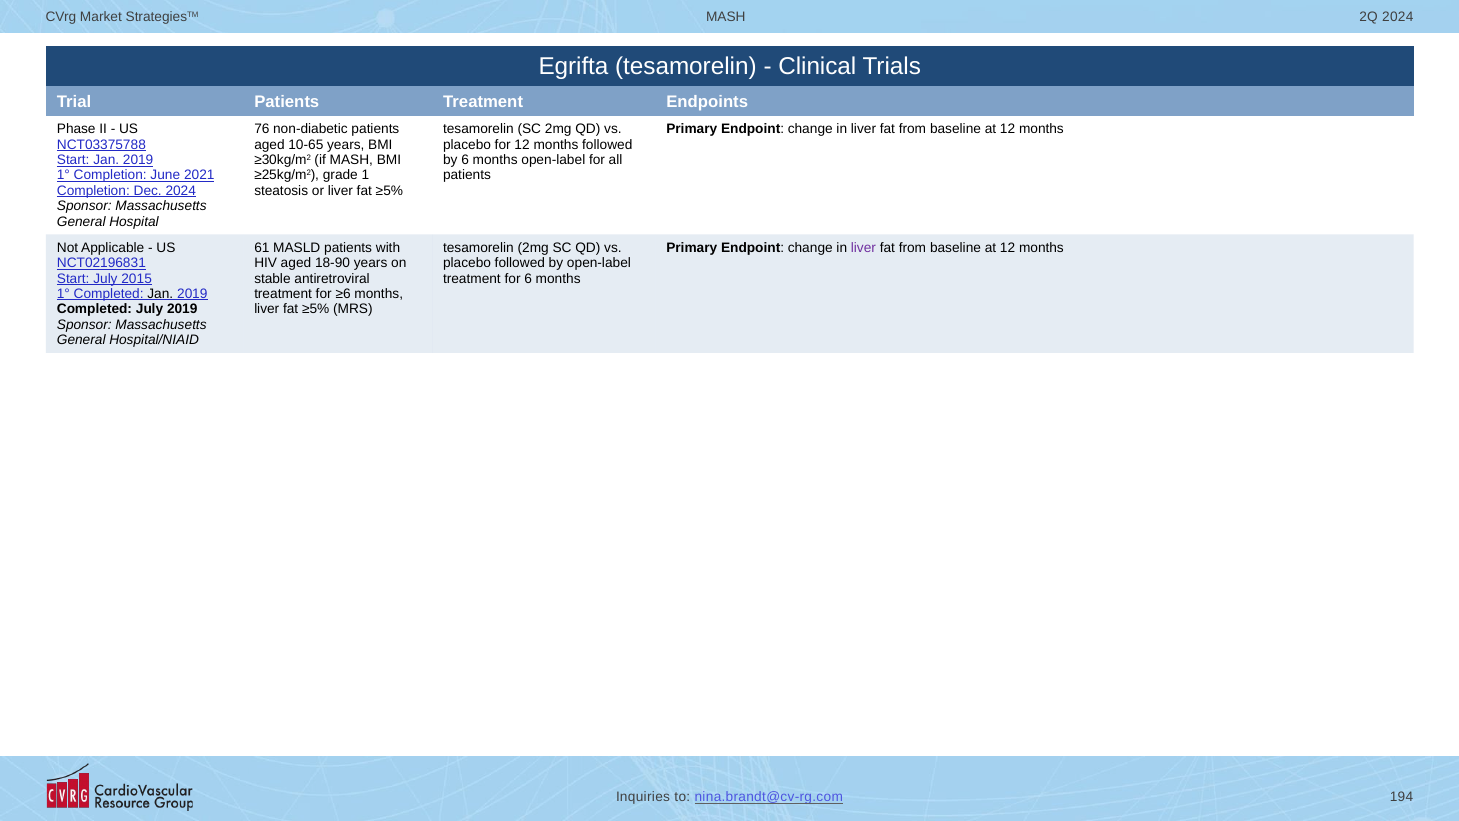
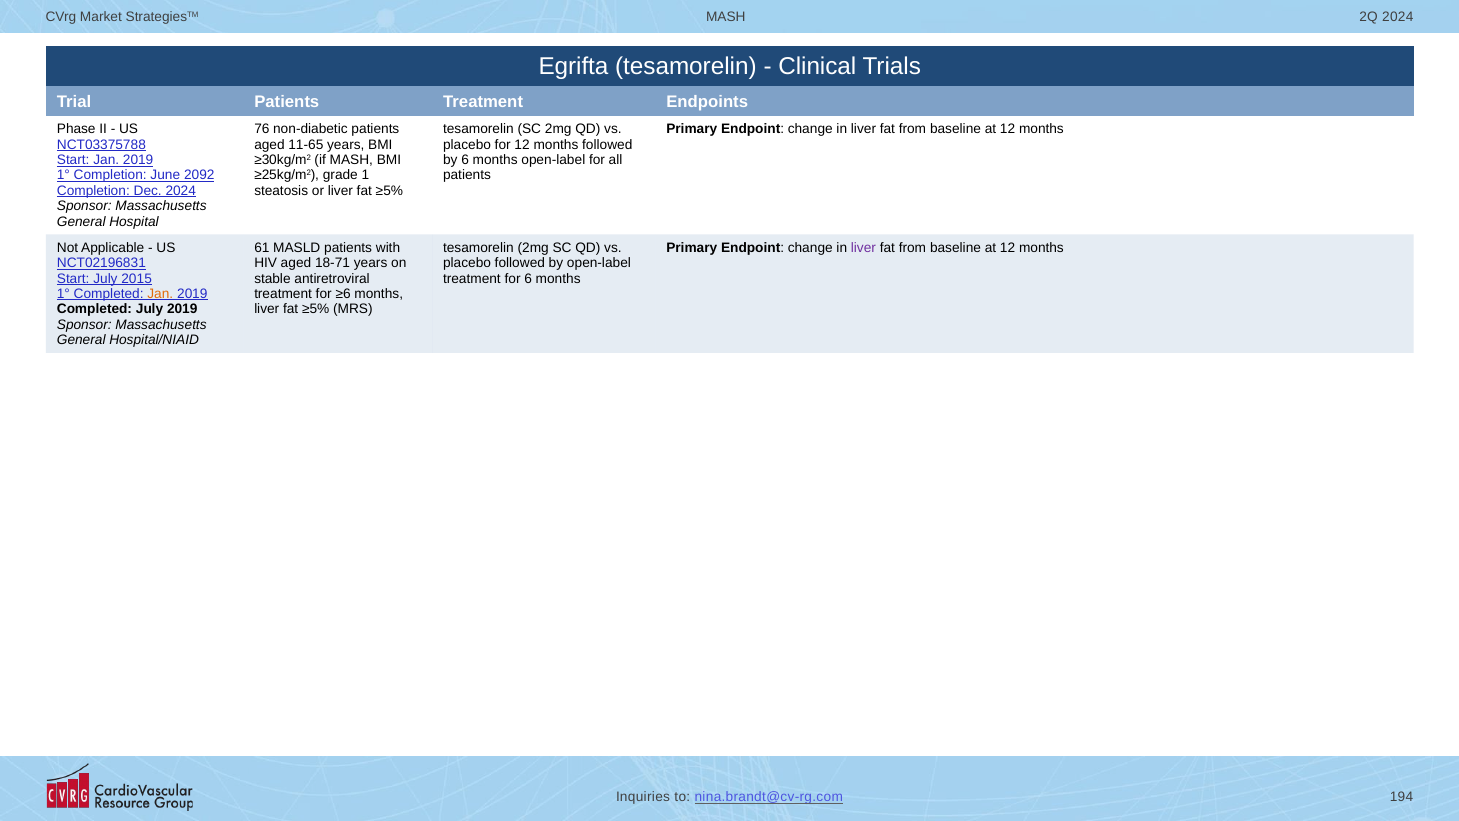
10-65: 10-65 -> 11-65
2021: 2021 -> 2092
18-90: 18-90 -> 18-71
Jan at (160, 294) colour: black -> orange
